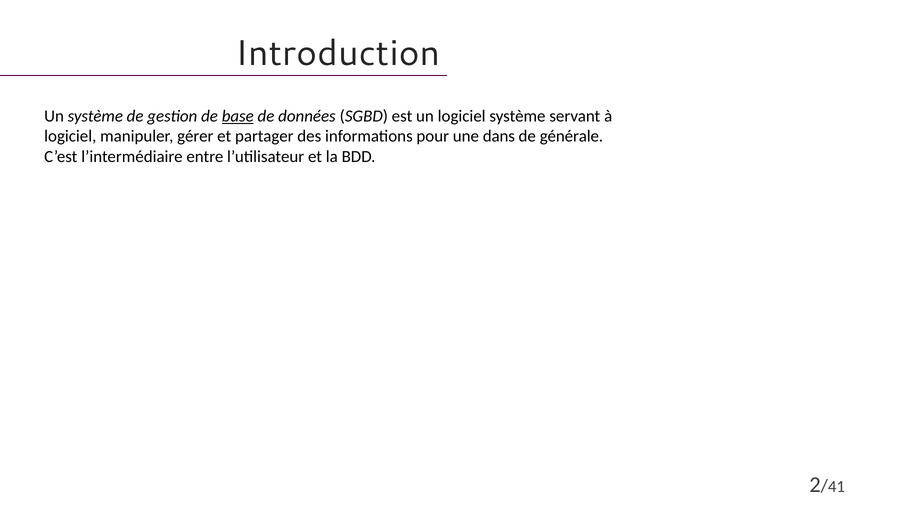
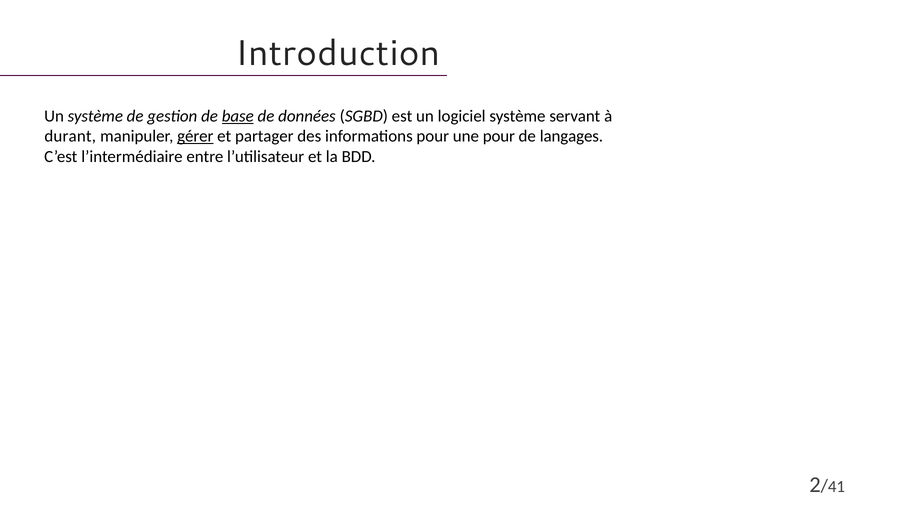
logiciel at (70, 136): logiciel -> durant
gérer underline: none -> present
une dans: dans -> pour
générale: générale -> langages
